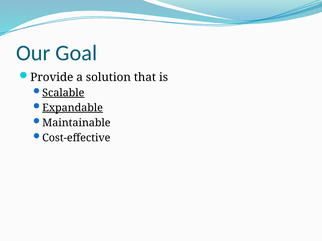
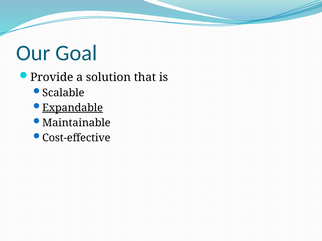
Scalable underline: present -> none
